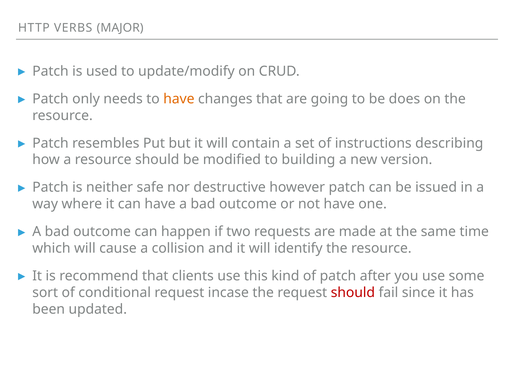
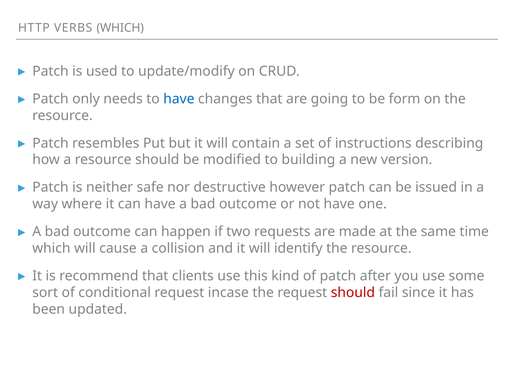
VERBS MAJOR: MAJOR -> WHICH
have at (179, 99) colour: orange -> blue
does: does -> form
